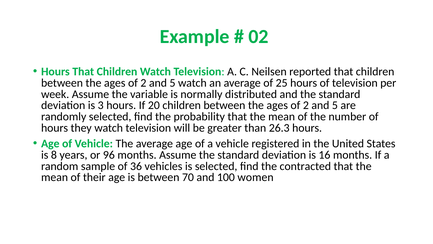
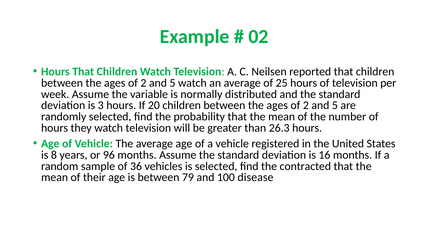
70: 70 -> 79
women: women -> disease
